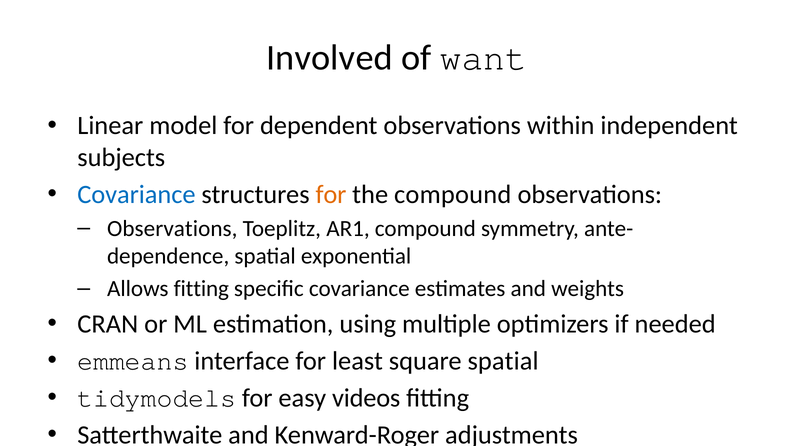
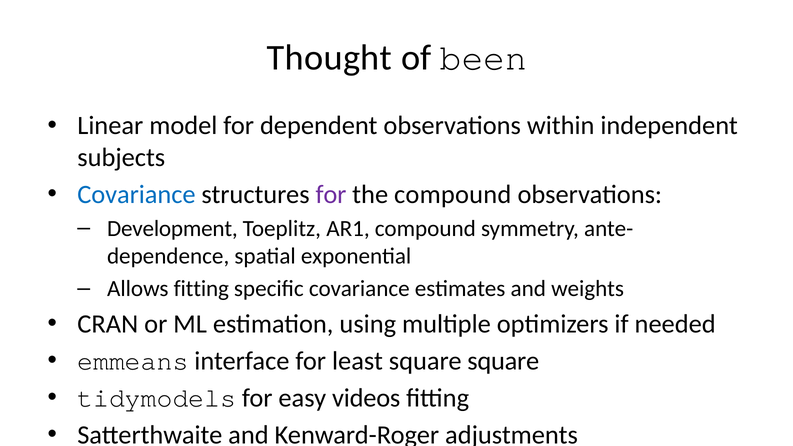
Involved: Involved -> Thought
want: want -> been
for at (331, 194) colour: orange -> purple
Observations at (172, 229): Observations -> Development
square spatial: spatial -> square
